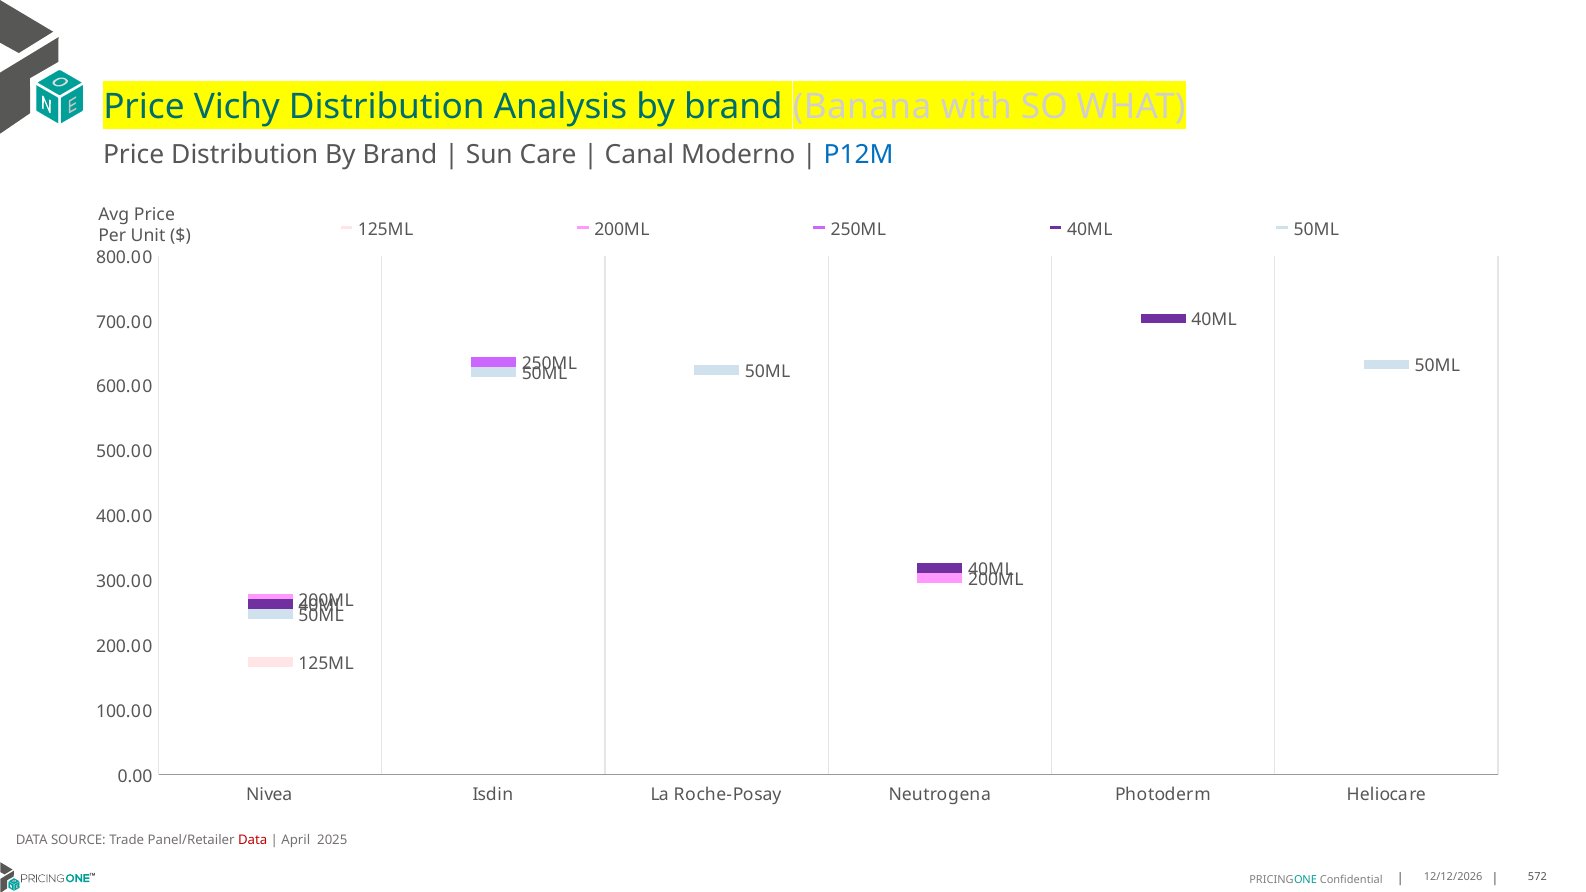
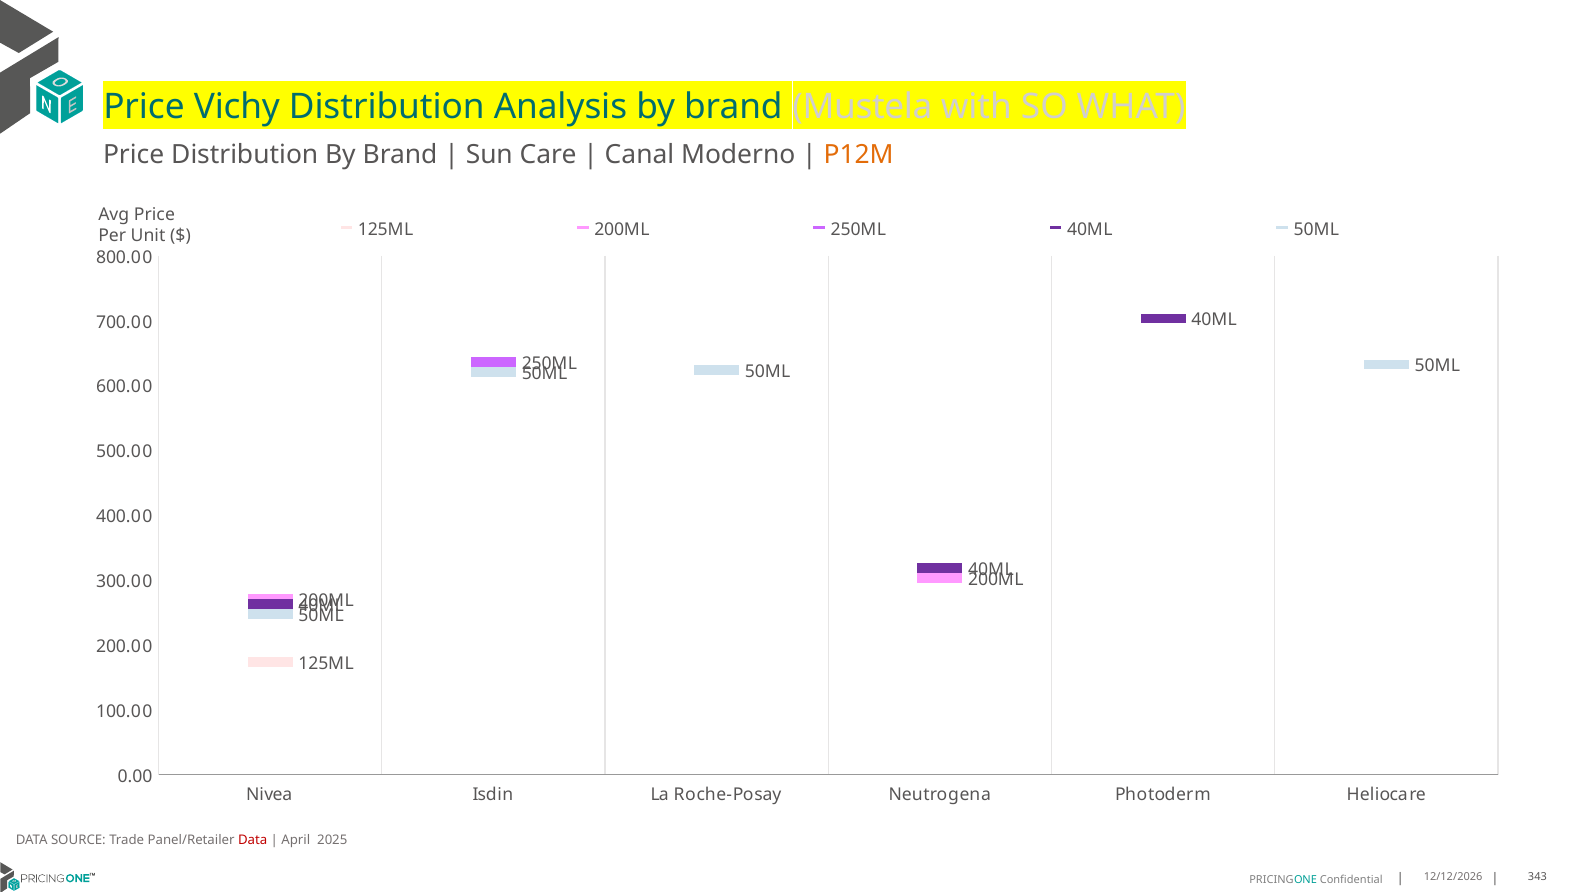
Banana: Banana -> Mustela
P12M colour: blue -> orange
572: 572 -> 343
